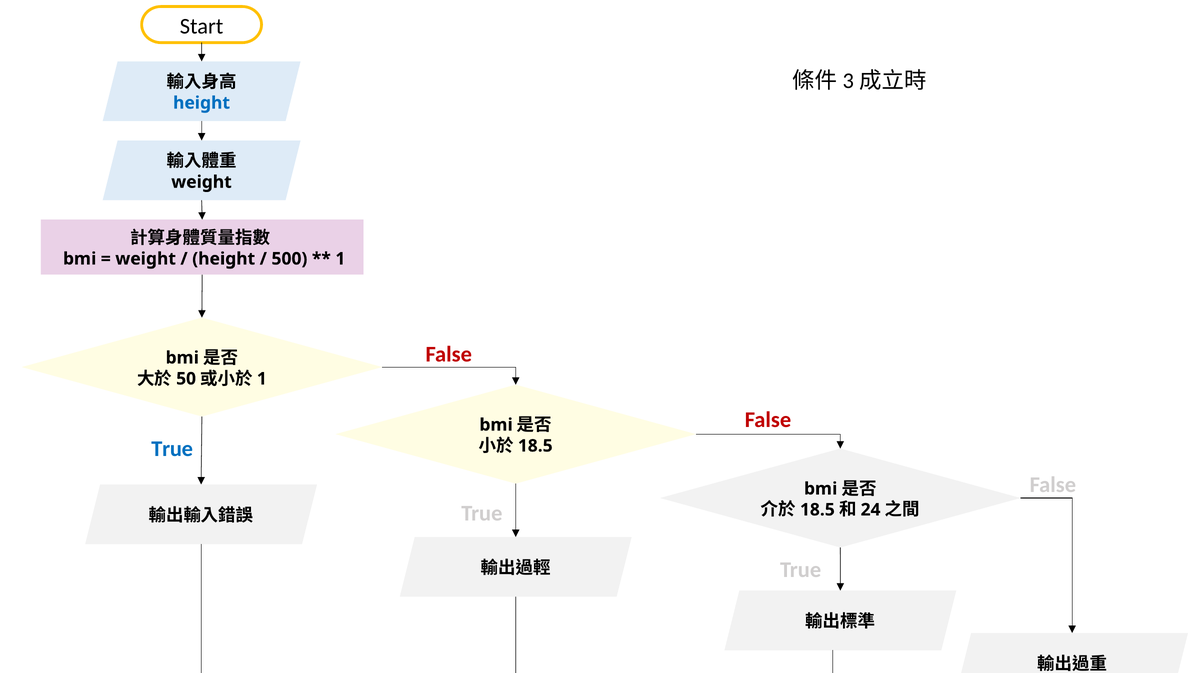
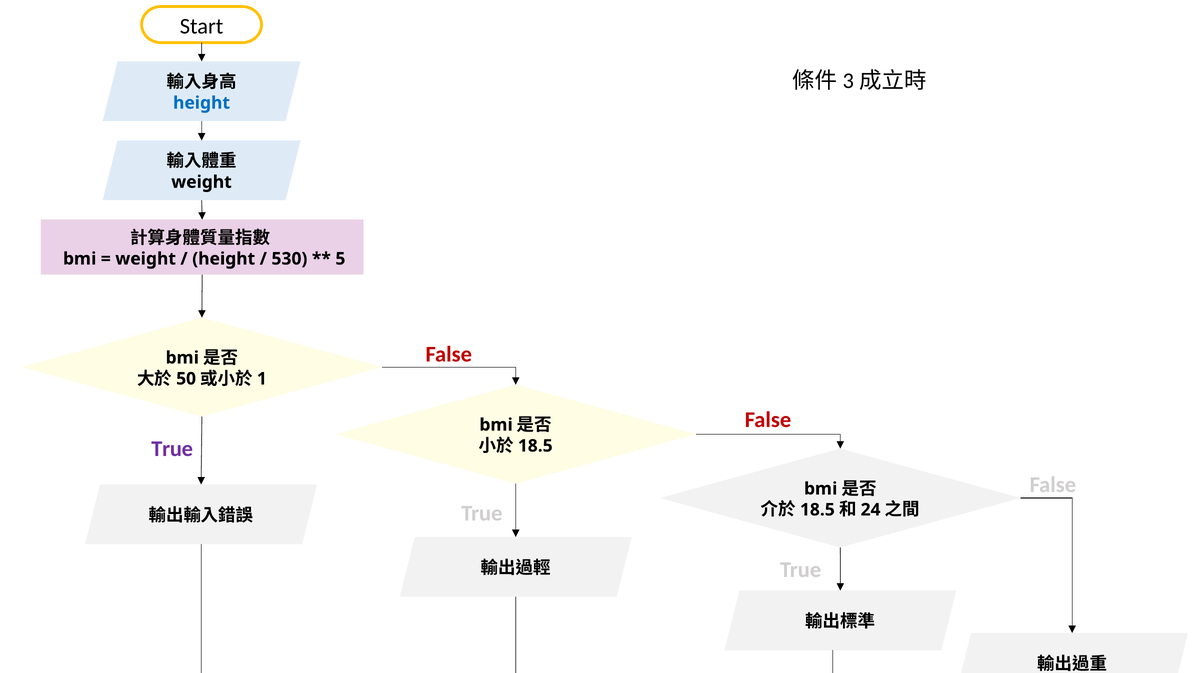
500: 500 -> 530
1 at (340, 259): 1 -> 5
True at (172, 449) colour: blue -> purple
